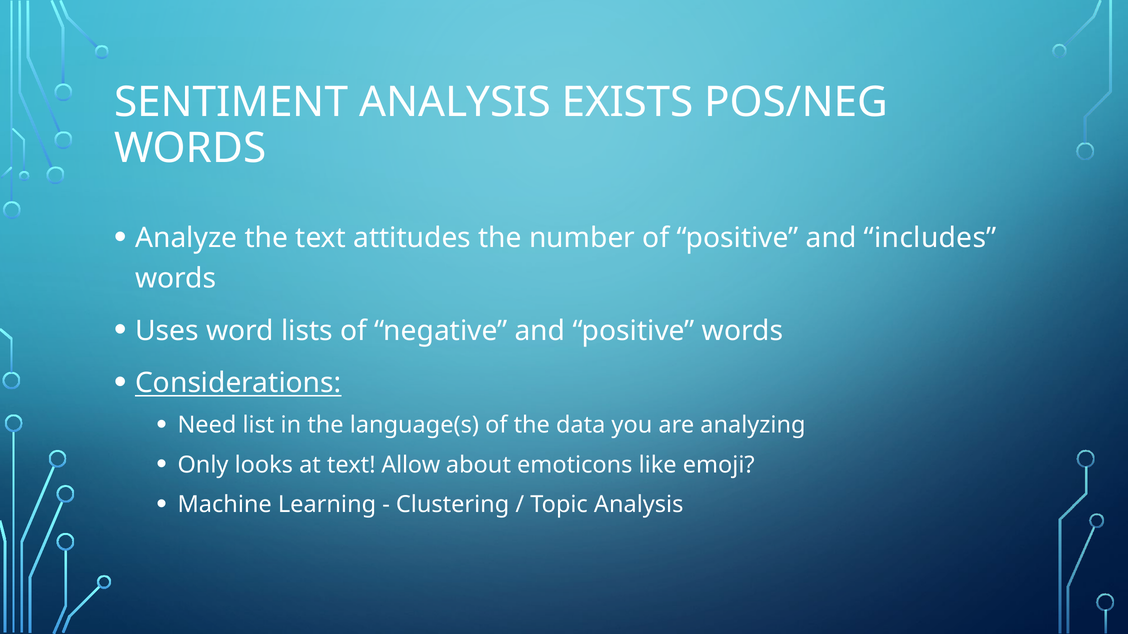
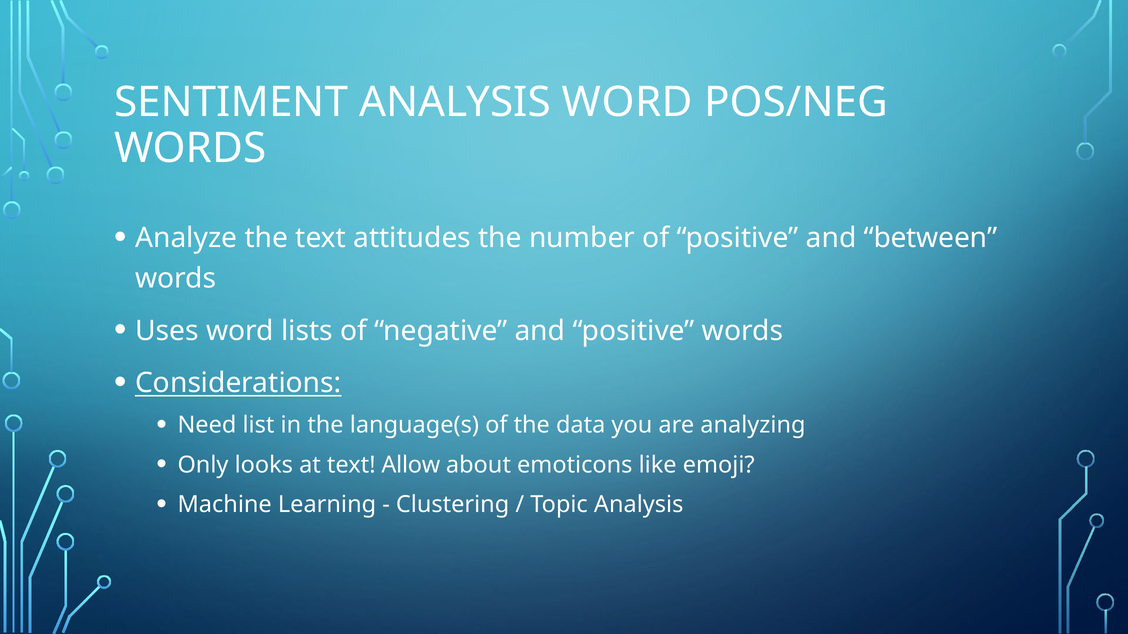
ANALYSIS EXISTS: EXISTS -> WORD
includes: includes -> between
